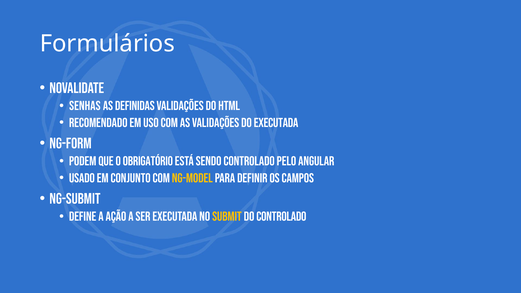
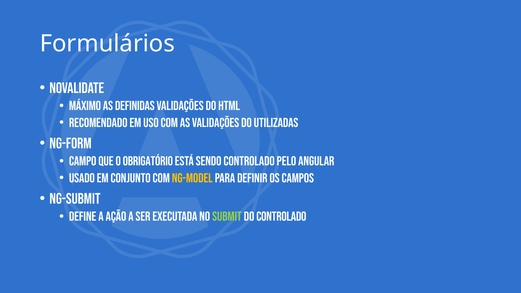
Senhas: Senhas -> Máximo
do executada: executada -> utilizadas
Podem: Podem -> Campo
submit colour: yellow -> light green
